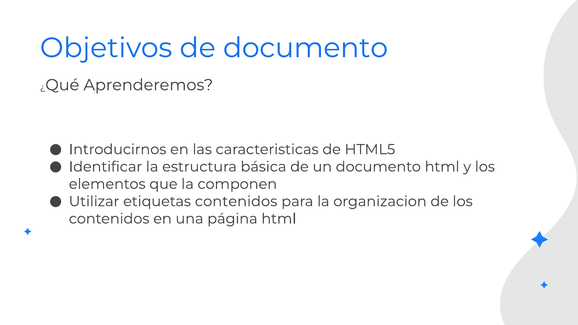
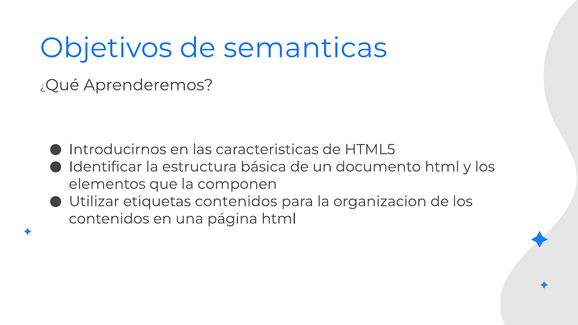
de documento: documento -> semanticas
